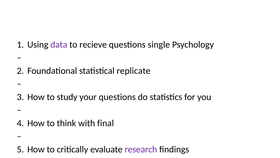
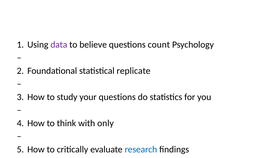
recieve: recieve -> believe
single: single -> count
final: final -> only
research colour: purple -> blue
